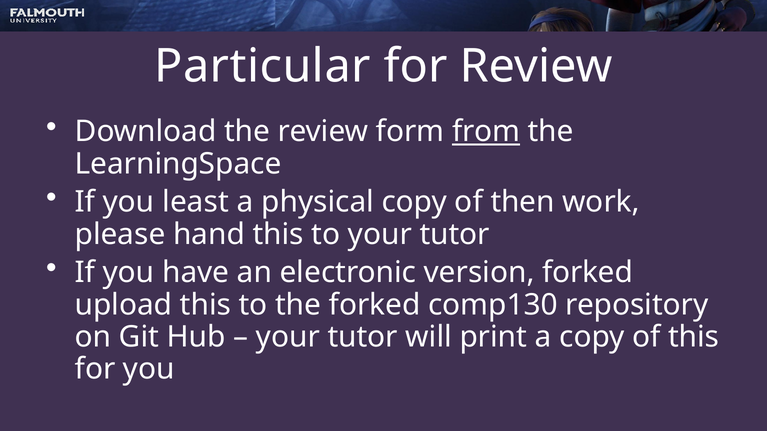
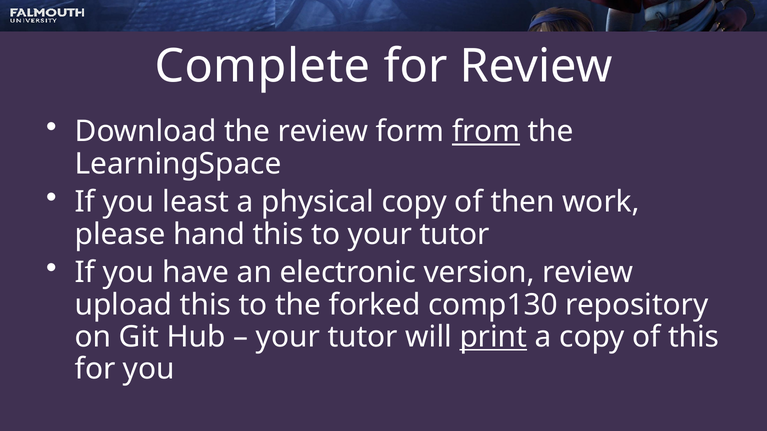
Particular: Particular -> Complete
version forked: forked -> review
print underline: none -> present
